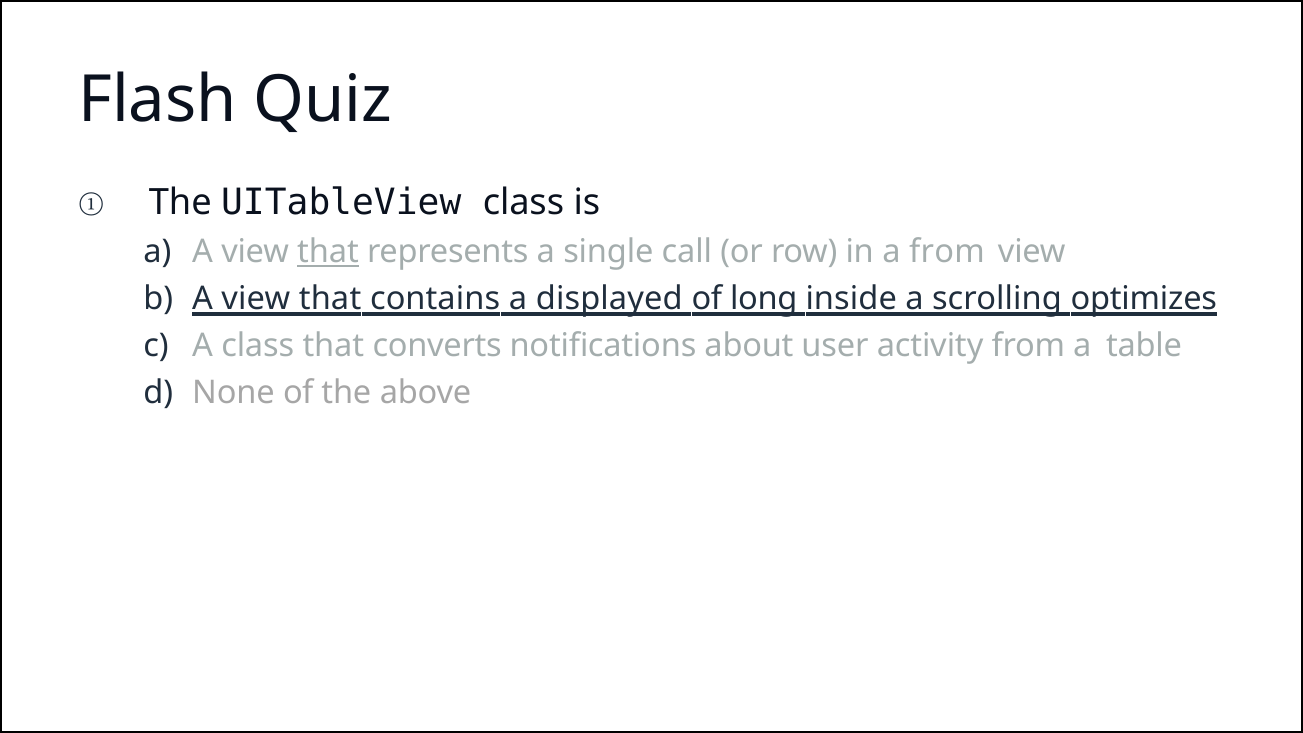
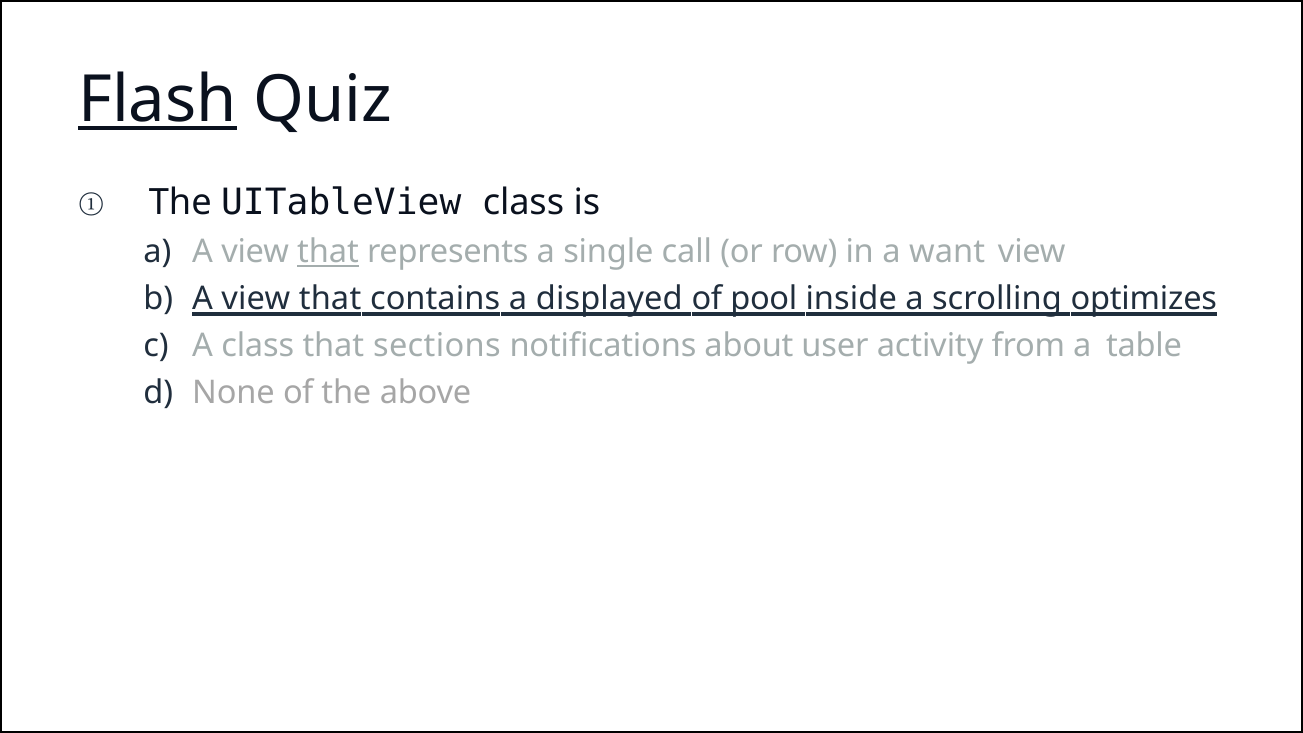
Flash underline: none -> present
a from: from -> want
long: long -> pool
converts: converts -> sections
